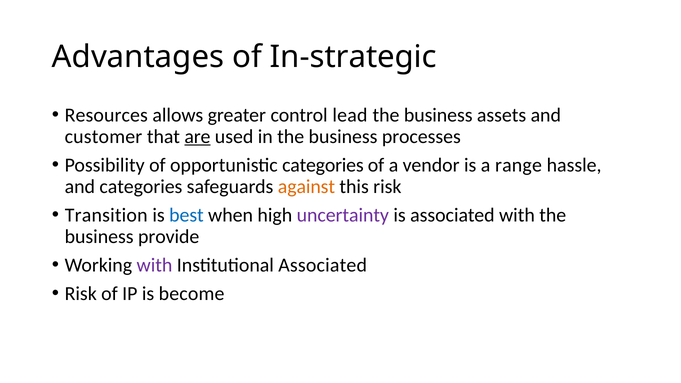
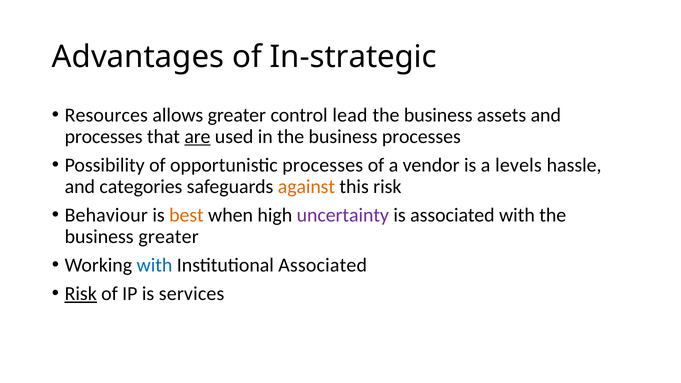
customer at (103, 137): customer -> processes
opportunistic categories: categories -> processes
range: range -> levels
Transition: Transition -> Behaviour
best colour: blue -> orange
business provide: provide -> greater
with at (154, 265) colour: purple -> blue
Risk at (81, 294) underline: none -> present
become: become -> services
